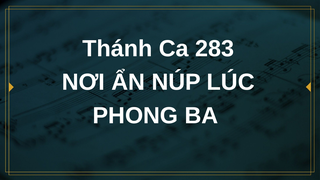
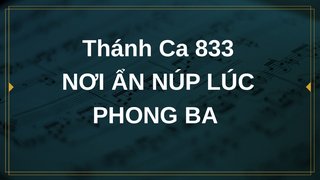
283: 283 -> 833
